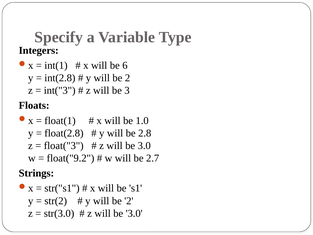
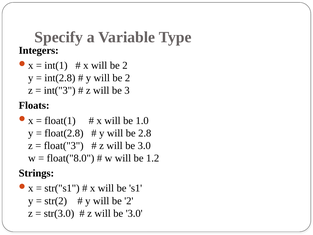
x will be 6: 6 -> 2
float("9.2: float("9.2 -> float("8.0
2.7: 2.7 -> 1.2
